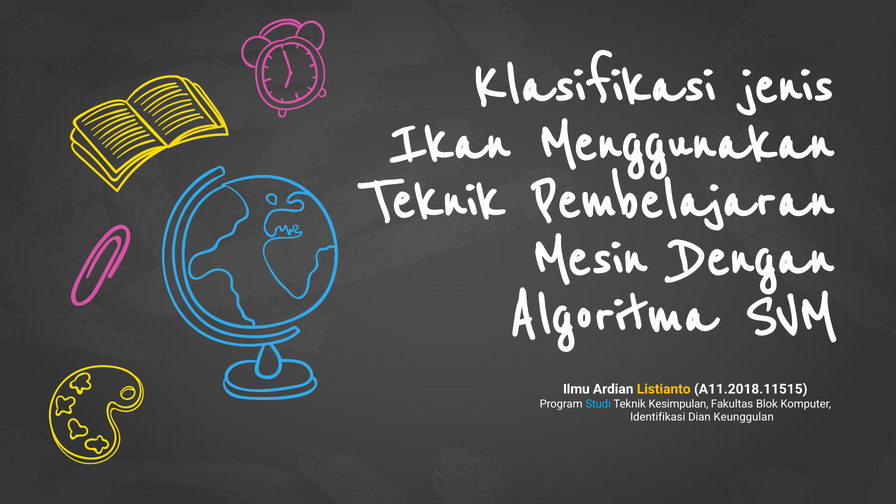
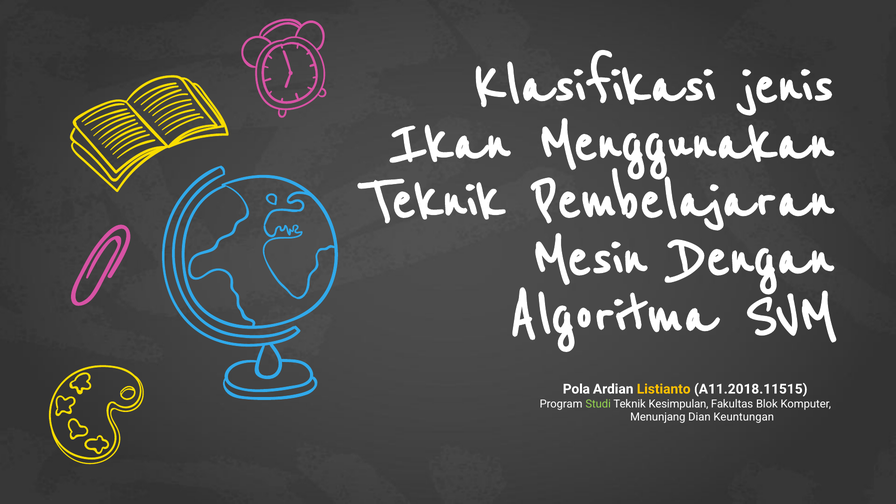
Ilmu: Ilmu -> Pola
Studi colour: light blue -> light green
Identifikasi: Identifikasi -> Menunjang
Keunggulan: Keunggulan -> Keuntungan
